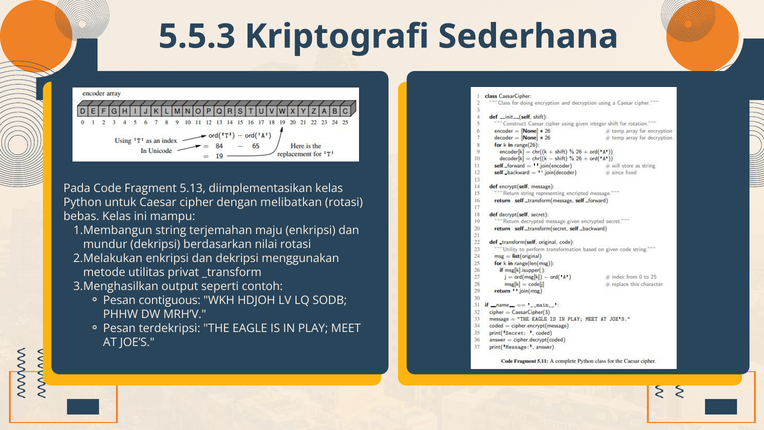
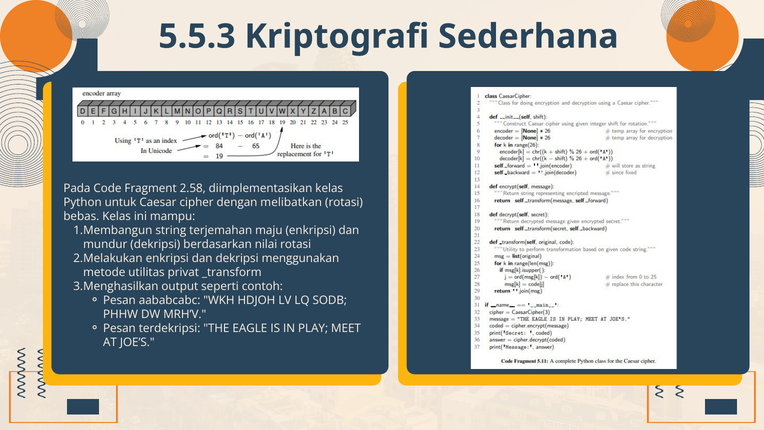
5.13: 5.13 -> 2.58
contiguous: contiguous -> aababcabc
